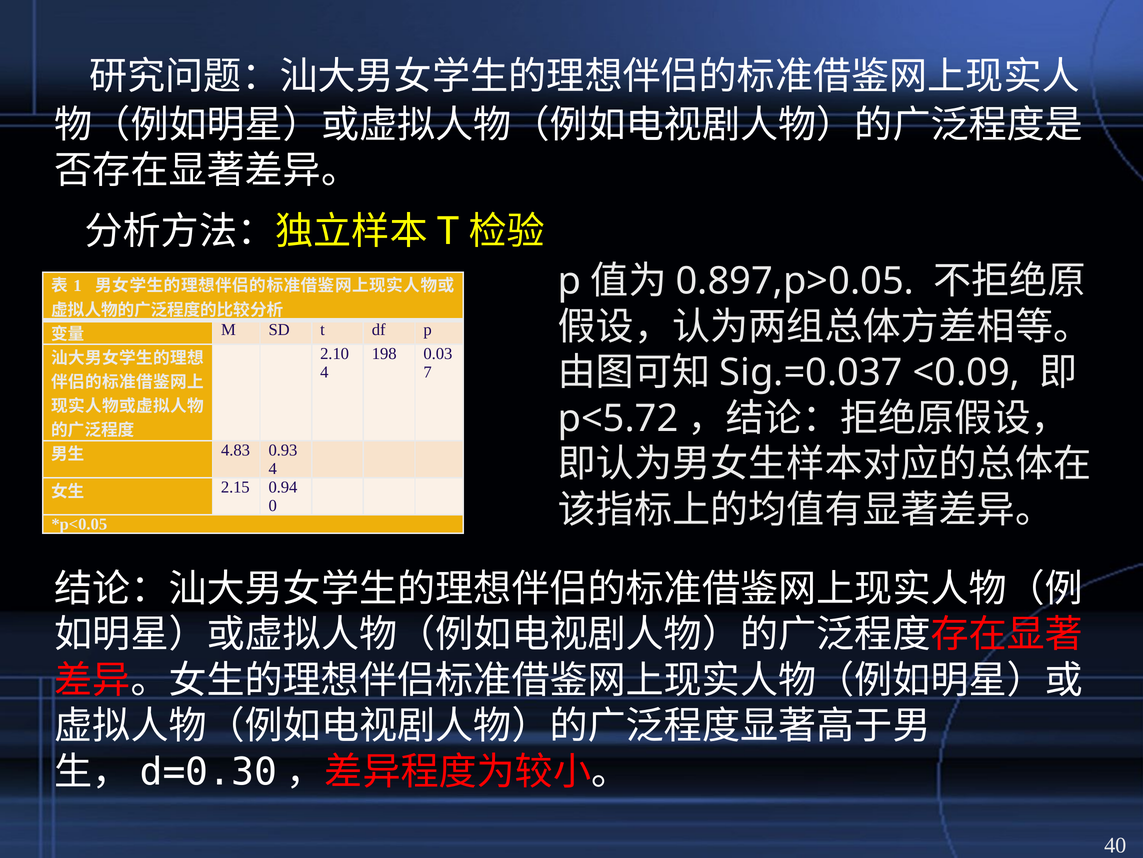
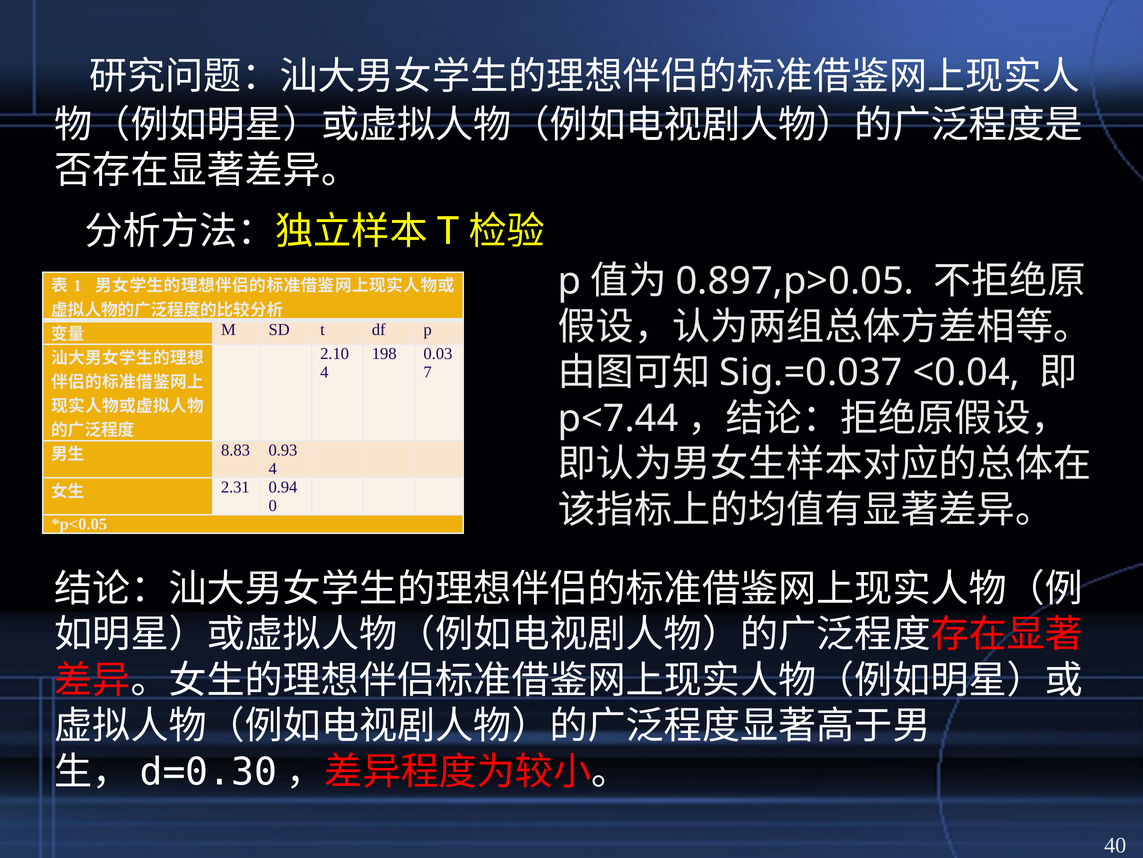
<0.09: <0.09 -> <0.04
p<5.72: p<5.72 -> p<7.44
4.83: 4.83 -> 8.83
2.15: 2.15 -> 2.31
